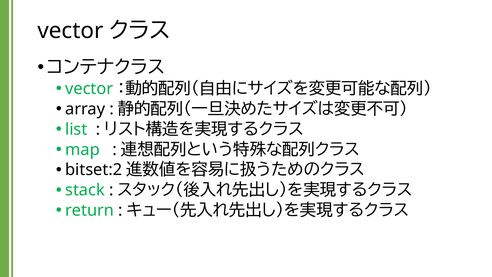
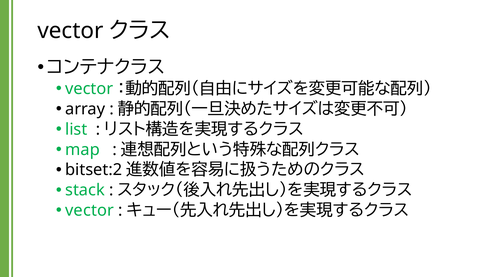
return at (90, 210): return -> vector
